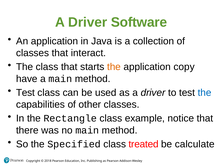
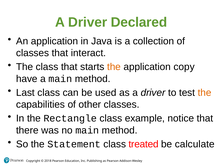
Software: Software -> Declared
Test at (25, 92): Test -> Last
the at (205, 92) colour: blue -> orange
Specified: Specified -> Statement
